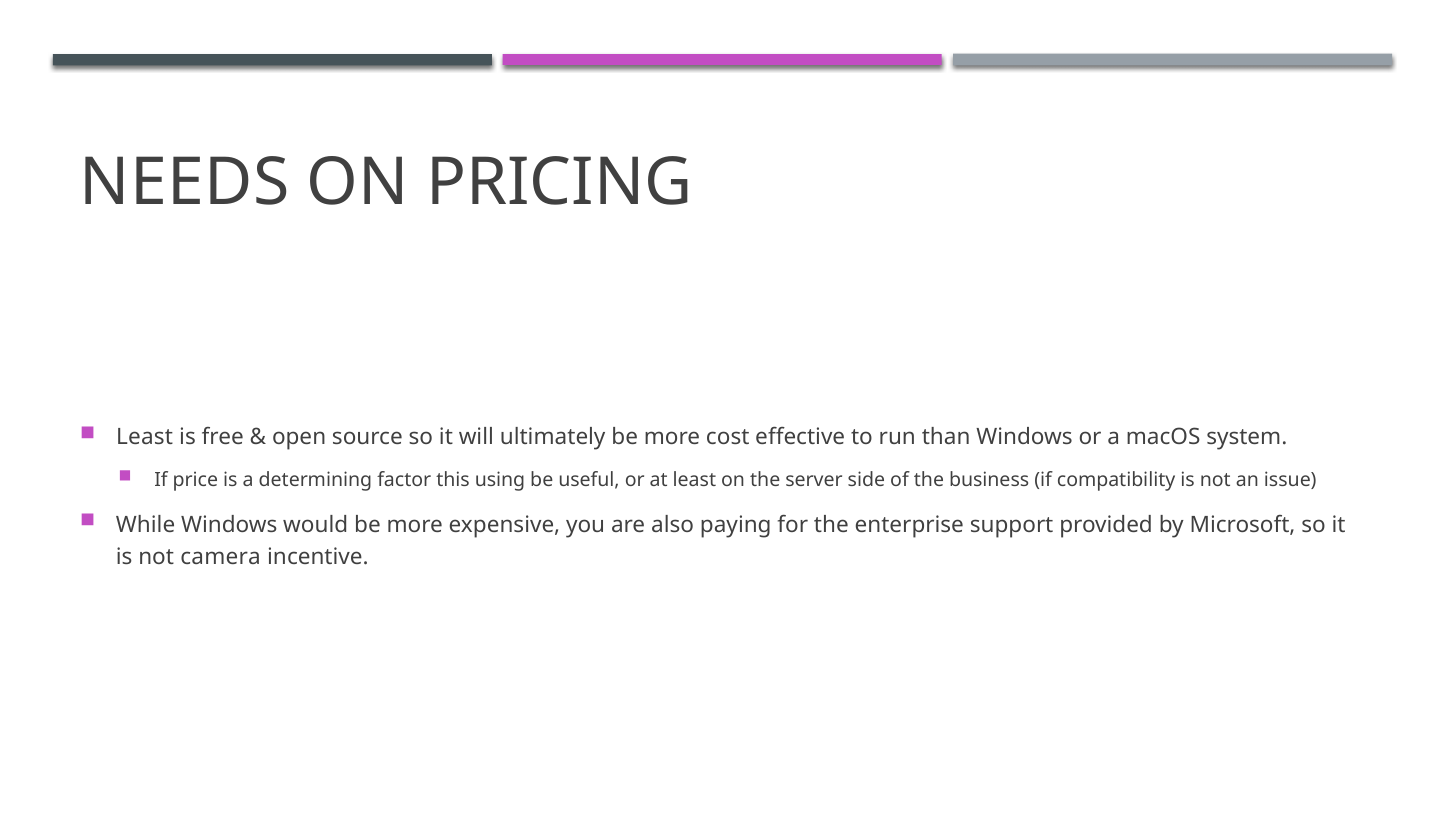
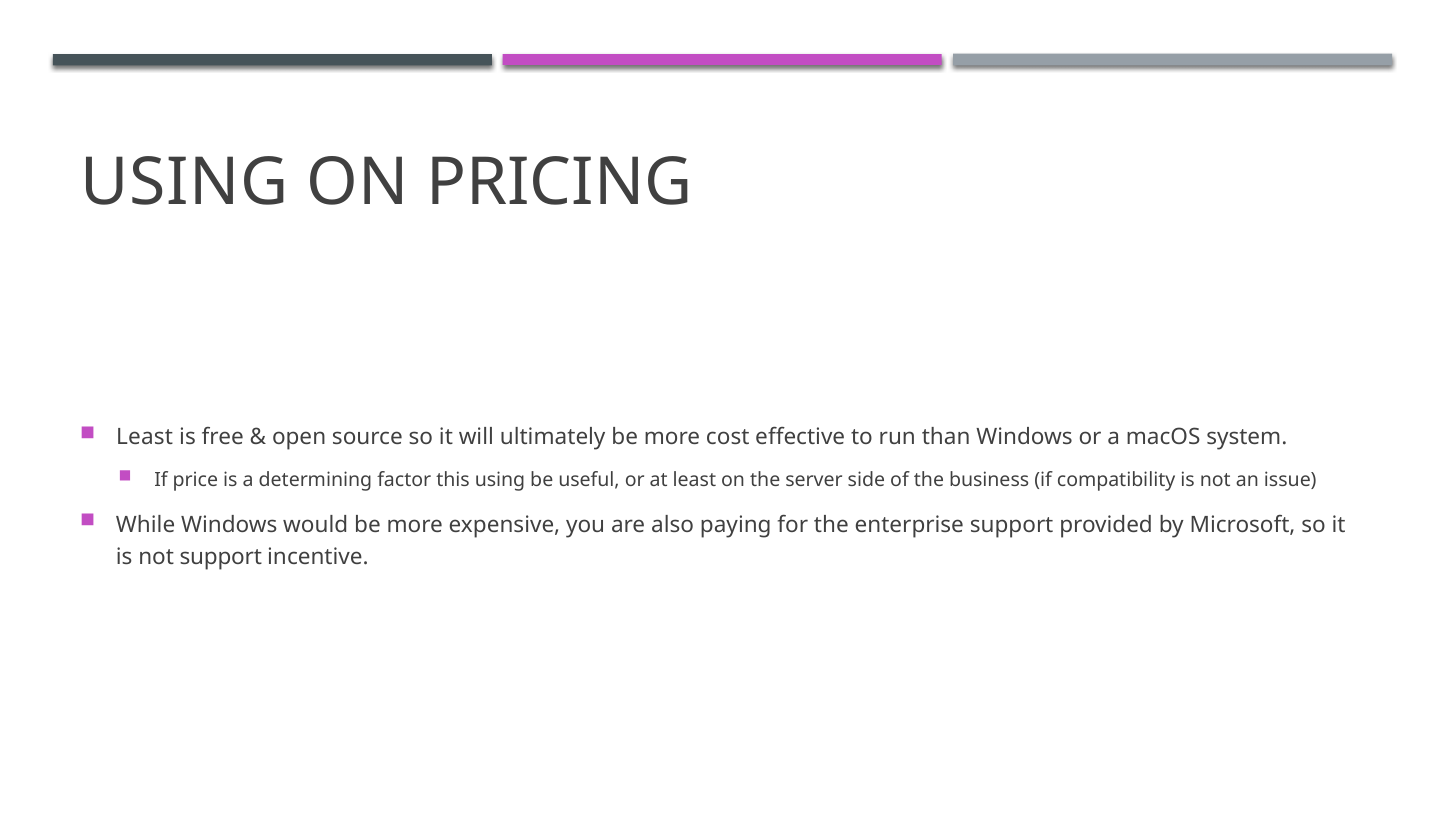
NEEDS at (185, 182): NEEDS -> USING
not camera: camera -> support
